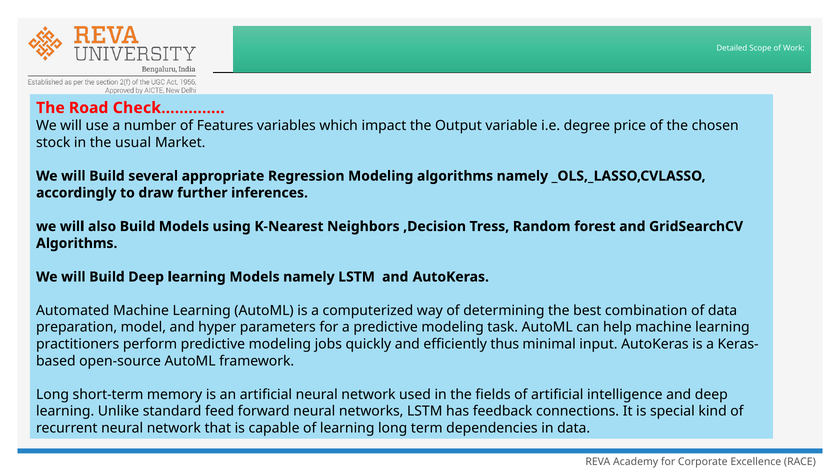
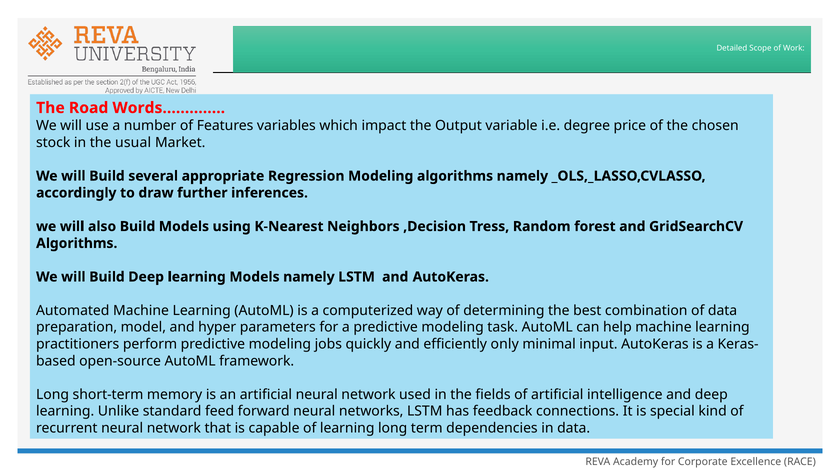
Check…………: Check………… -> Words…………
thus: thus -> only
